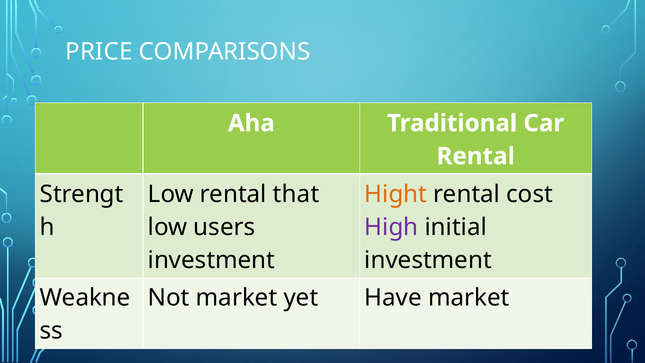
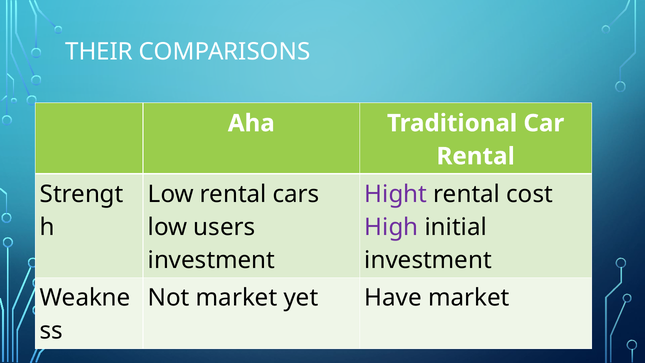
PRICE: PRICE -> THEIR
that: that -> cars
Hight colour: orange -> purple
